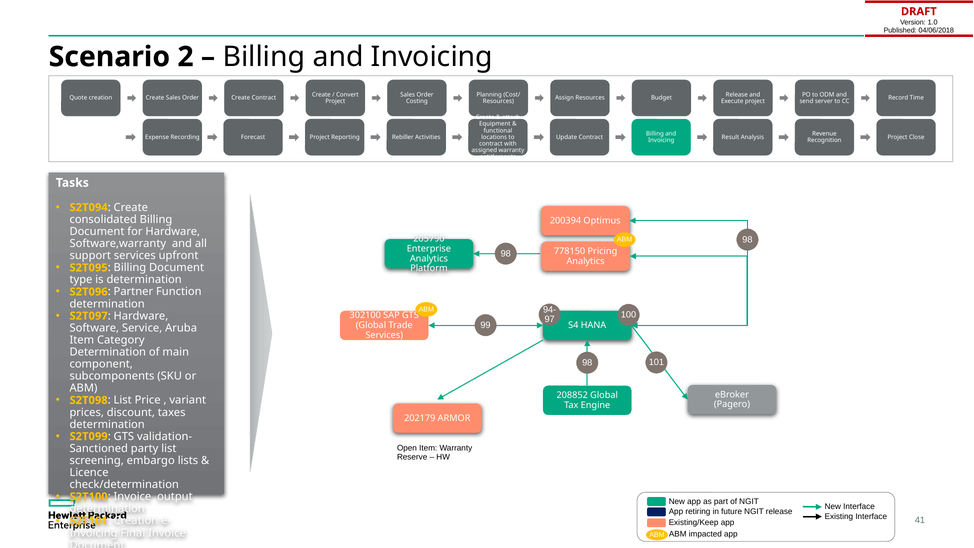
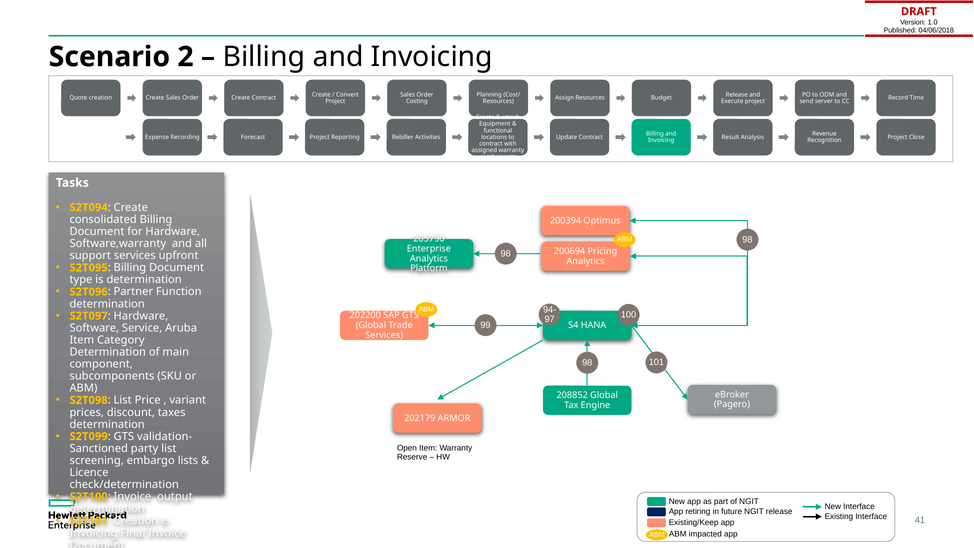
778150: 778150 -> 200694
302100: 302100 -> 202200
